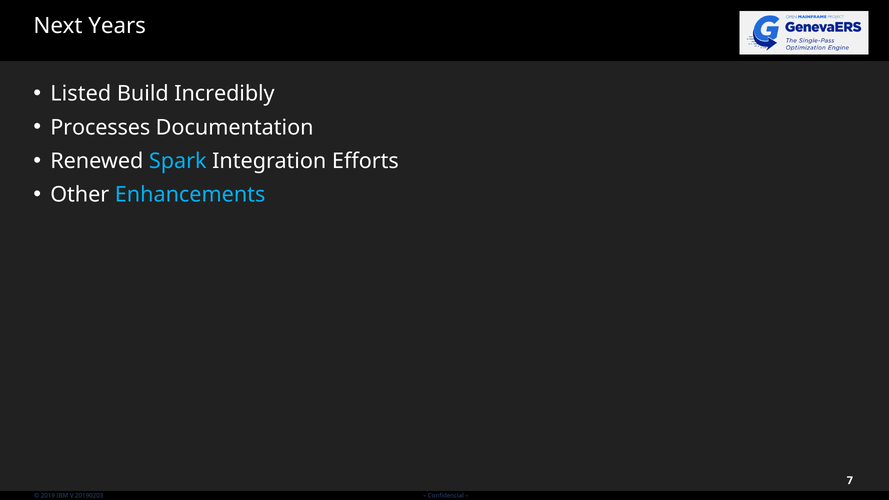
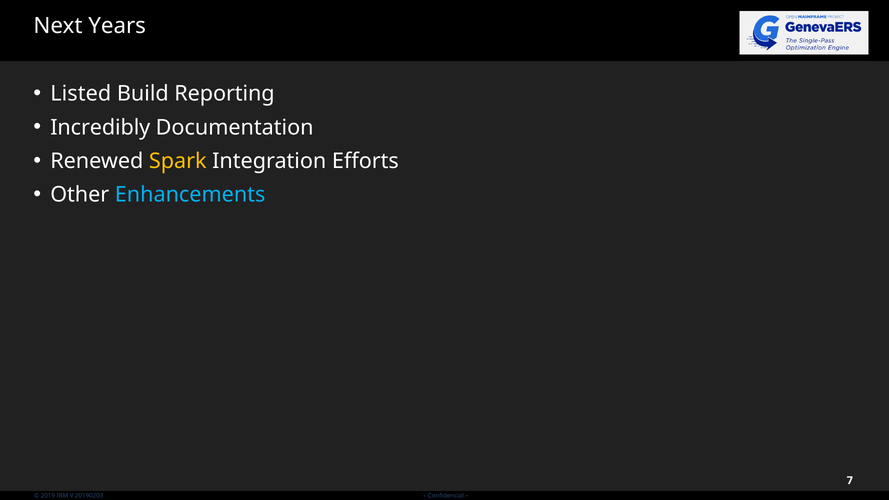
Incredibly: Incredibly -> Reporting
Processes: Processes -> Incredibly
Spark colour: light blue -> yellow
